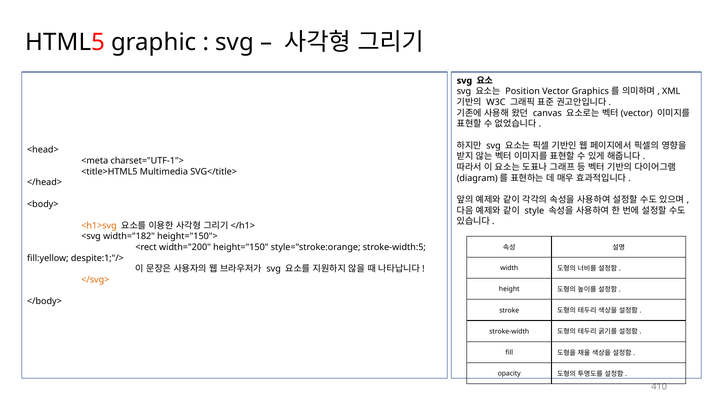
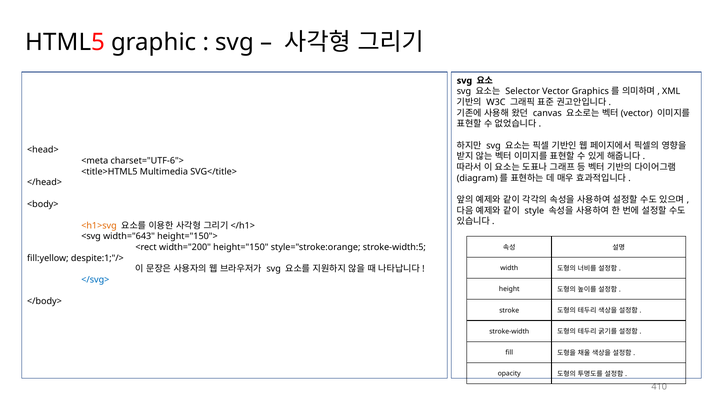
Position: Position -> Selector
charset="UTF-1">: charset="UTF-1"> -> charset="UTF-6">
width="182: width="182 -> width="643
</svg> colour: orange -> blue
